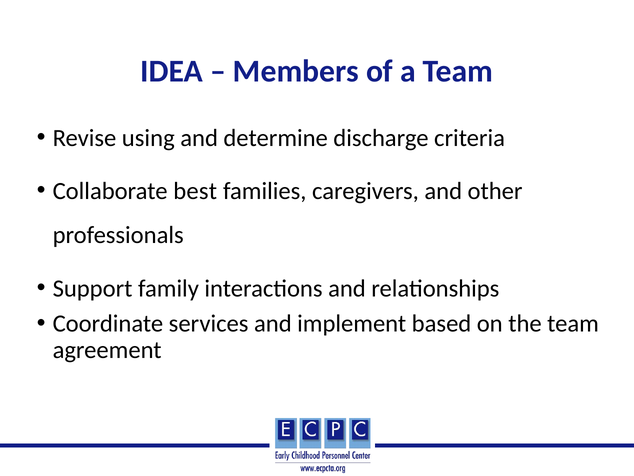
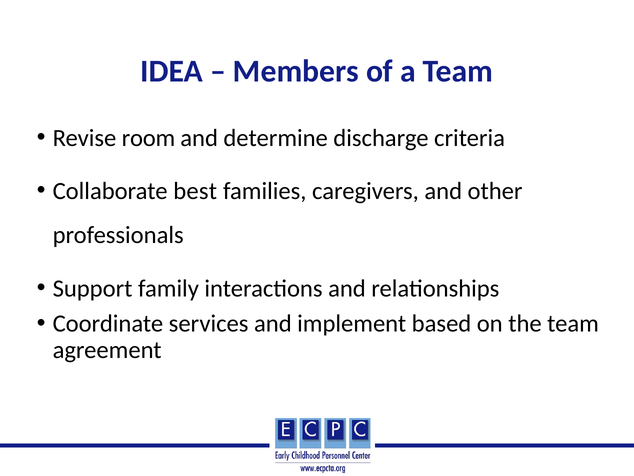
using: using -> room
